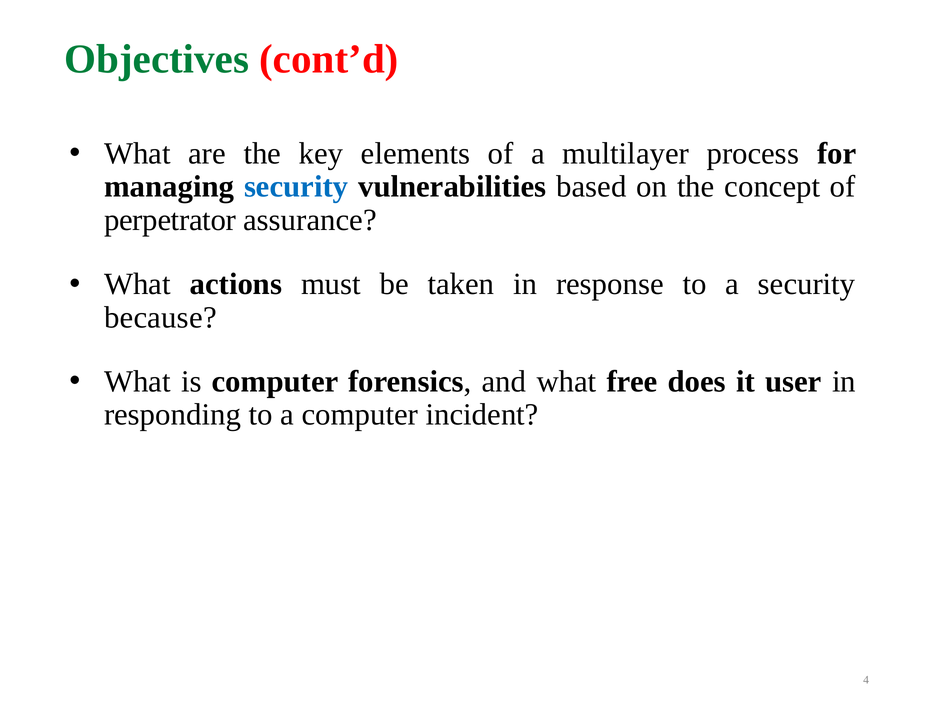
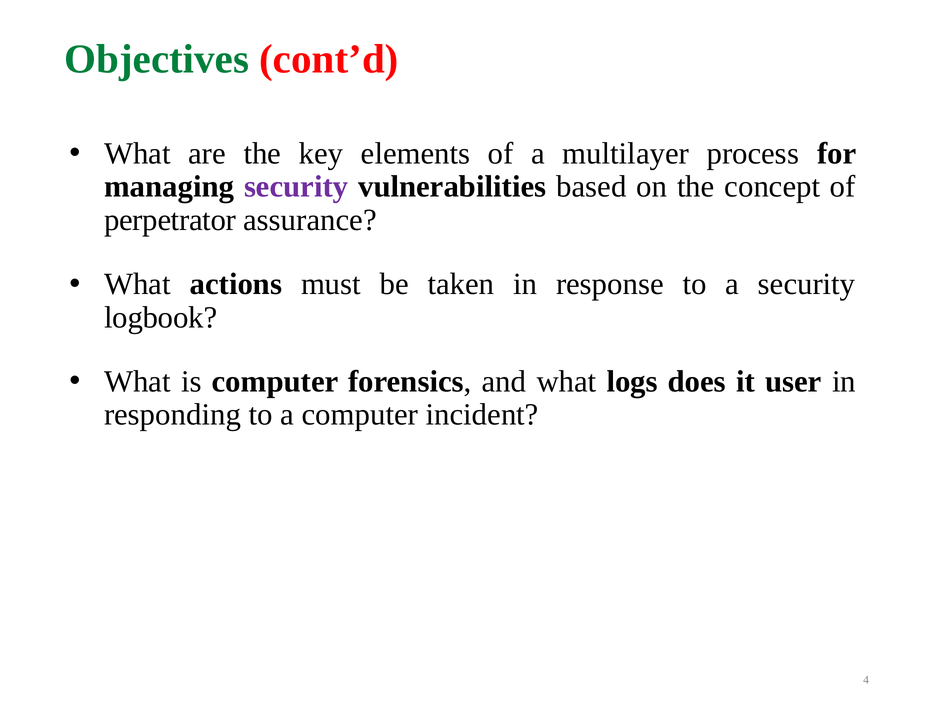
security at (296, 187) colour: blue -> purple
because: because -> logbook
free: free -> logs
